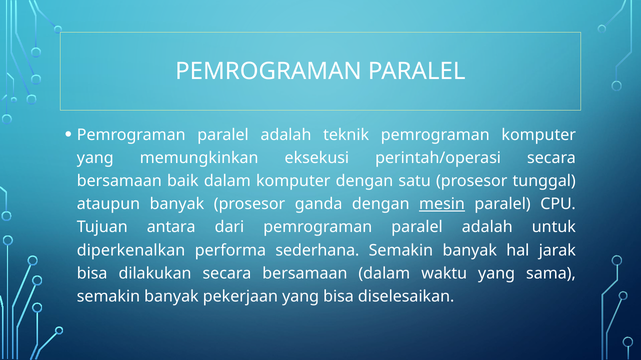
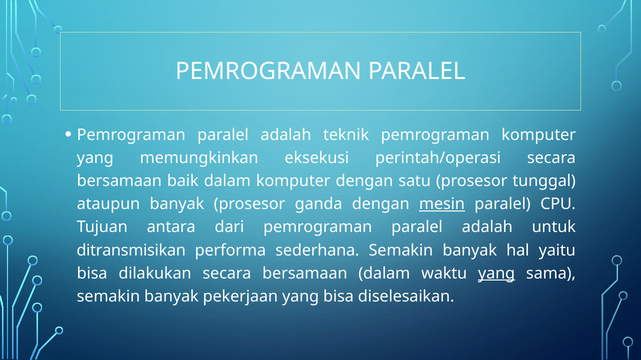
diperkenalkan: diperkenalkan -> ditransmisikan
jarak: jarak -> yaitu
yang at (497, 274) underline: none -> present
